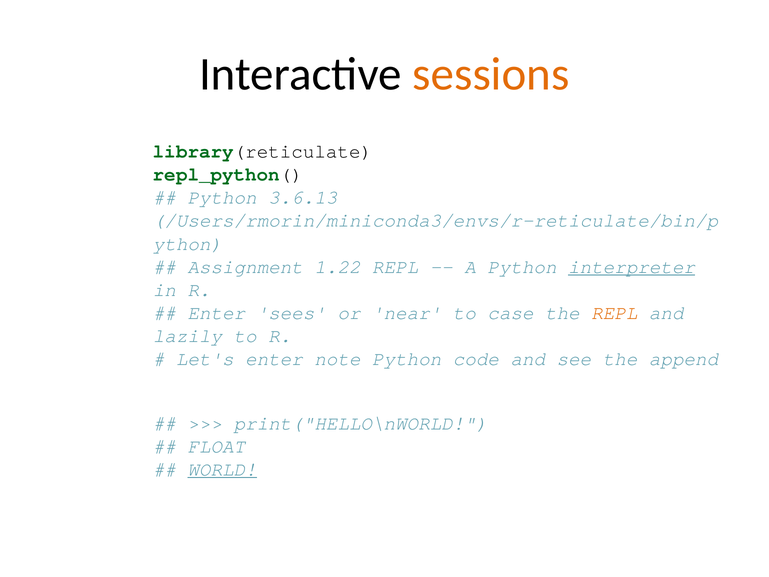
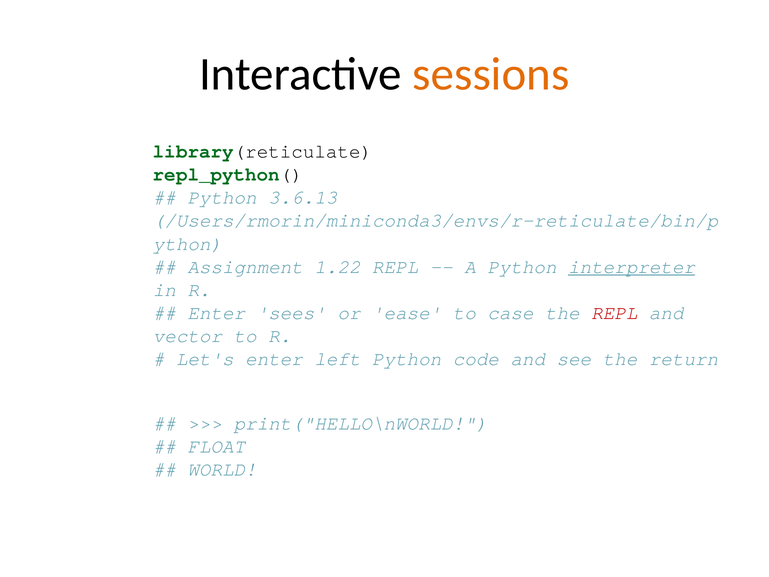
near: near -> ease
REPL at (614, 313) colour: orange -> red
lazily: lazily -> vector
note: note -> left
append: append -> return
WORLD underline: present -> none
